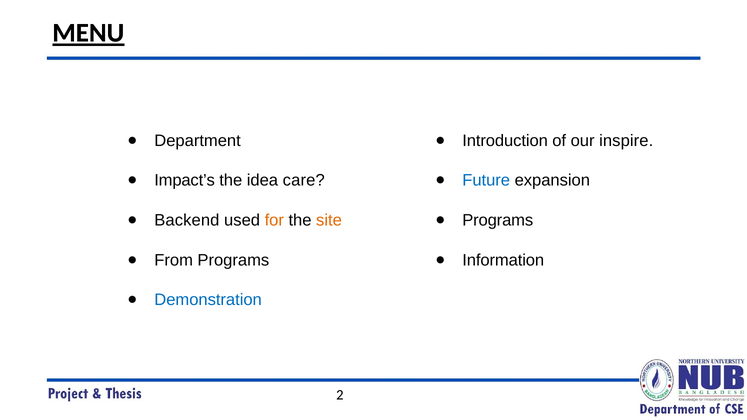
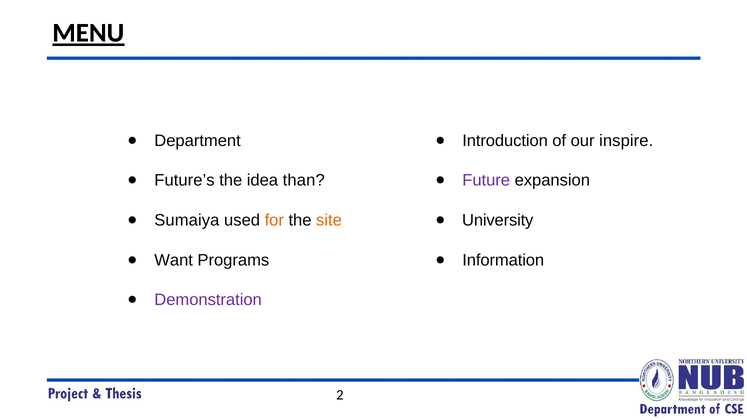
Impact’s: Impact’s -> Future’s
care: care -> than
Future colour: blue -> purple
Backend: Backend -> Sumaiya
Programs at (498, 220): Programs -> University
From: From -> Want
Demonstration colour: blue -> purple
